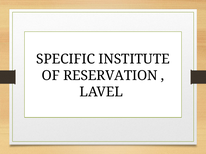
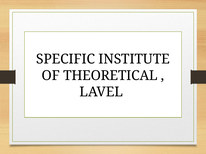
RESERVATION: RESERVATION -> THEORETICAL
